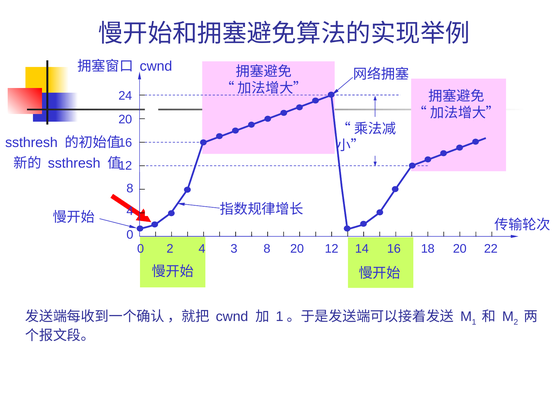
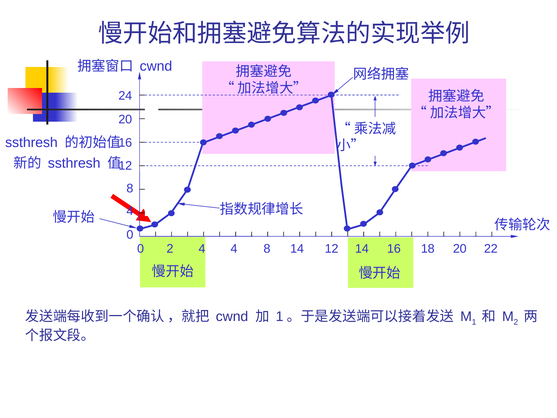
4 3: 3 -> 4
8 20: 20 -> 14
